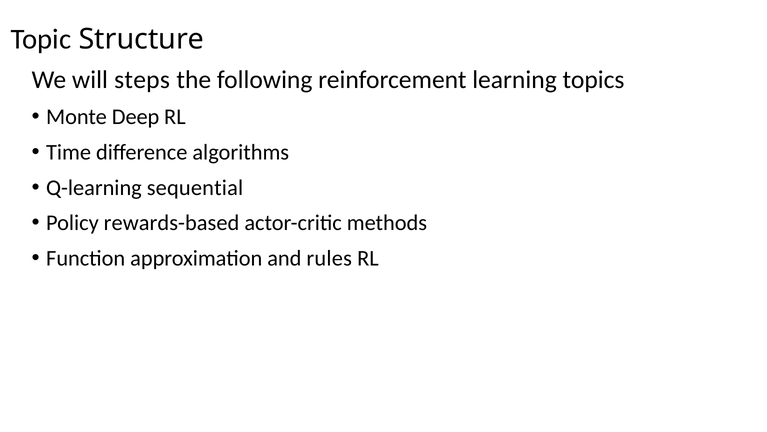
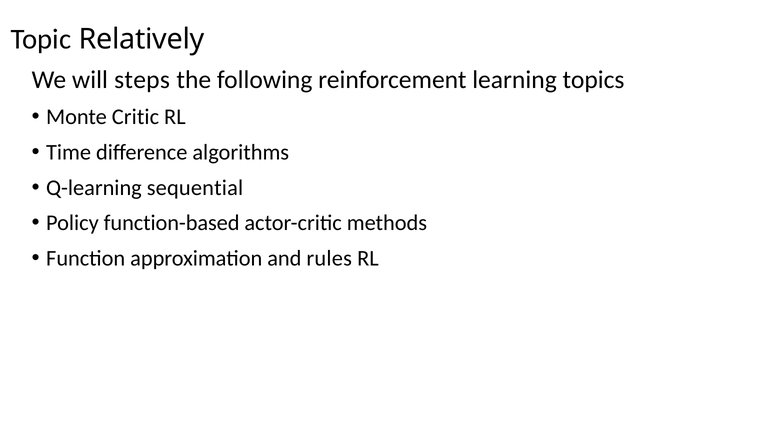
Structure: Structure -> Relatively
Deep: Deep -> Critic
rewards-based: rewards-based -> function-based
